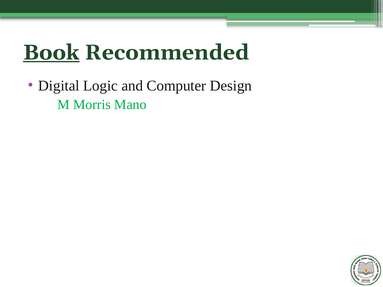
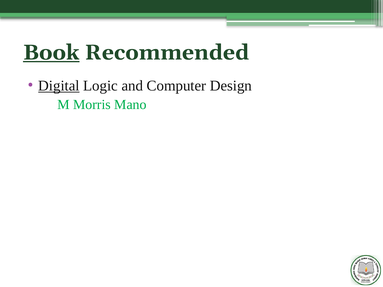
Digital underline: none -> present
